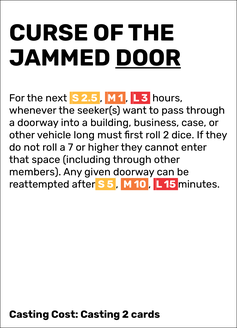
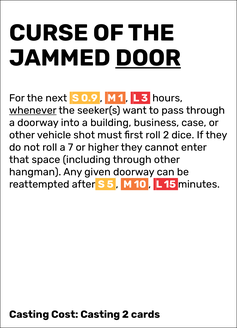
2.5: 2.5 -> 0.9
whenever underline: none -> present
long: long -> shot
members: members -> hangman
